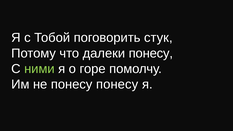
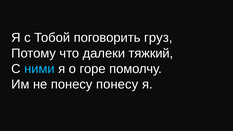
стук: стук -> груз
далеки понесу: понесу -> тяжкий
ними colour: light green -> light blue
